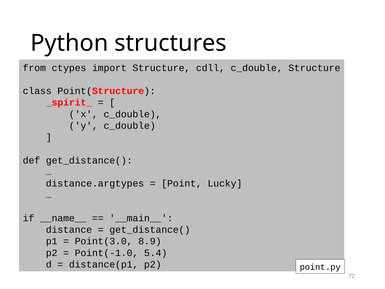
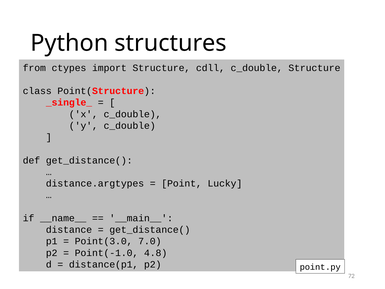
_spirit_: _spirit_ -> _single_
8.9: 8.9 -> 7.0
5.4: 5.4 -> 4.8
